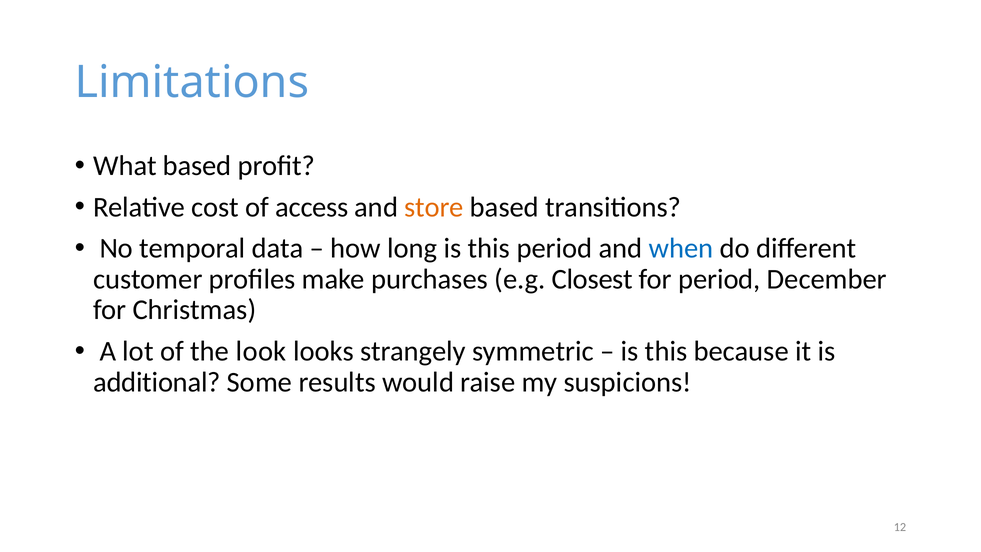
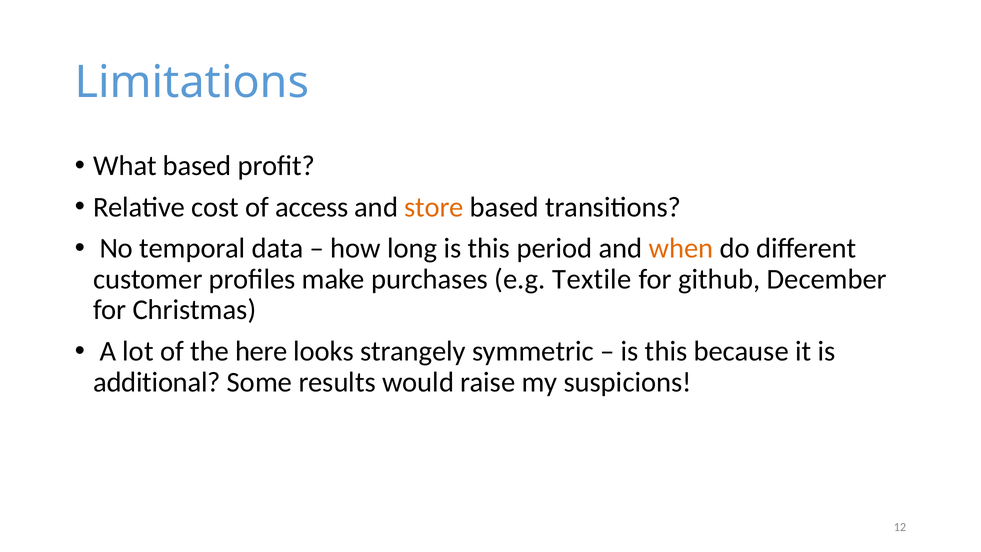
when colour: blue -> orange
Closest: Closest -> Textile
for period: period -> github
look: look -> here
